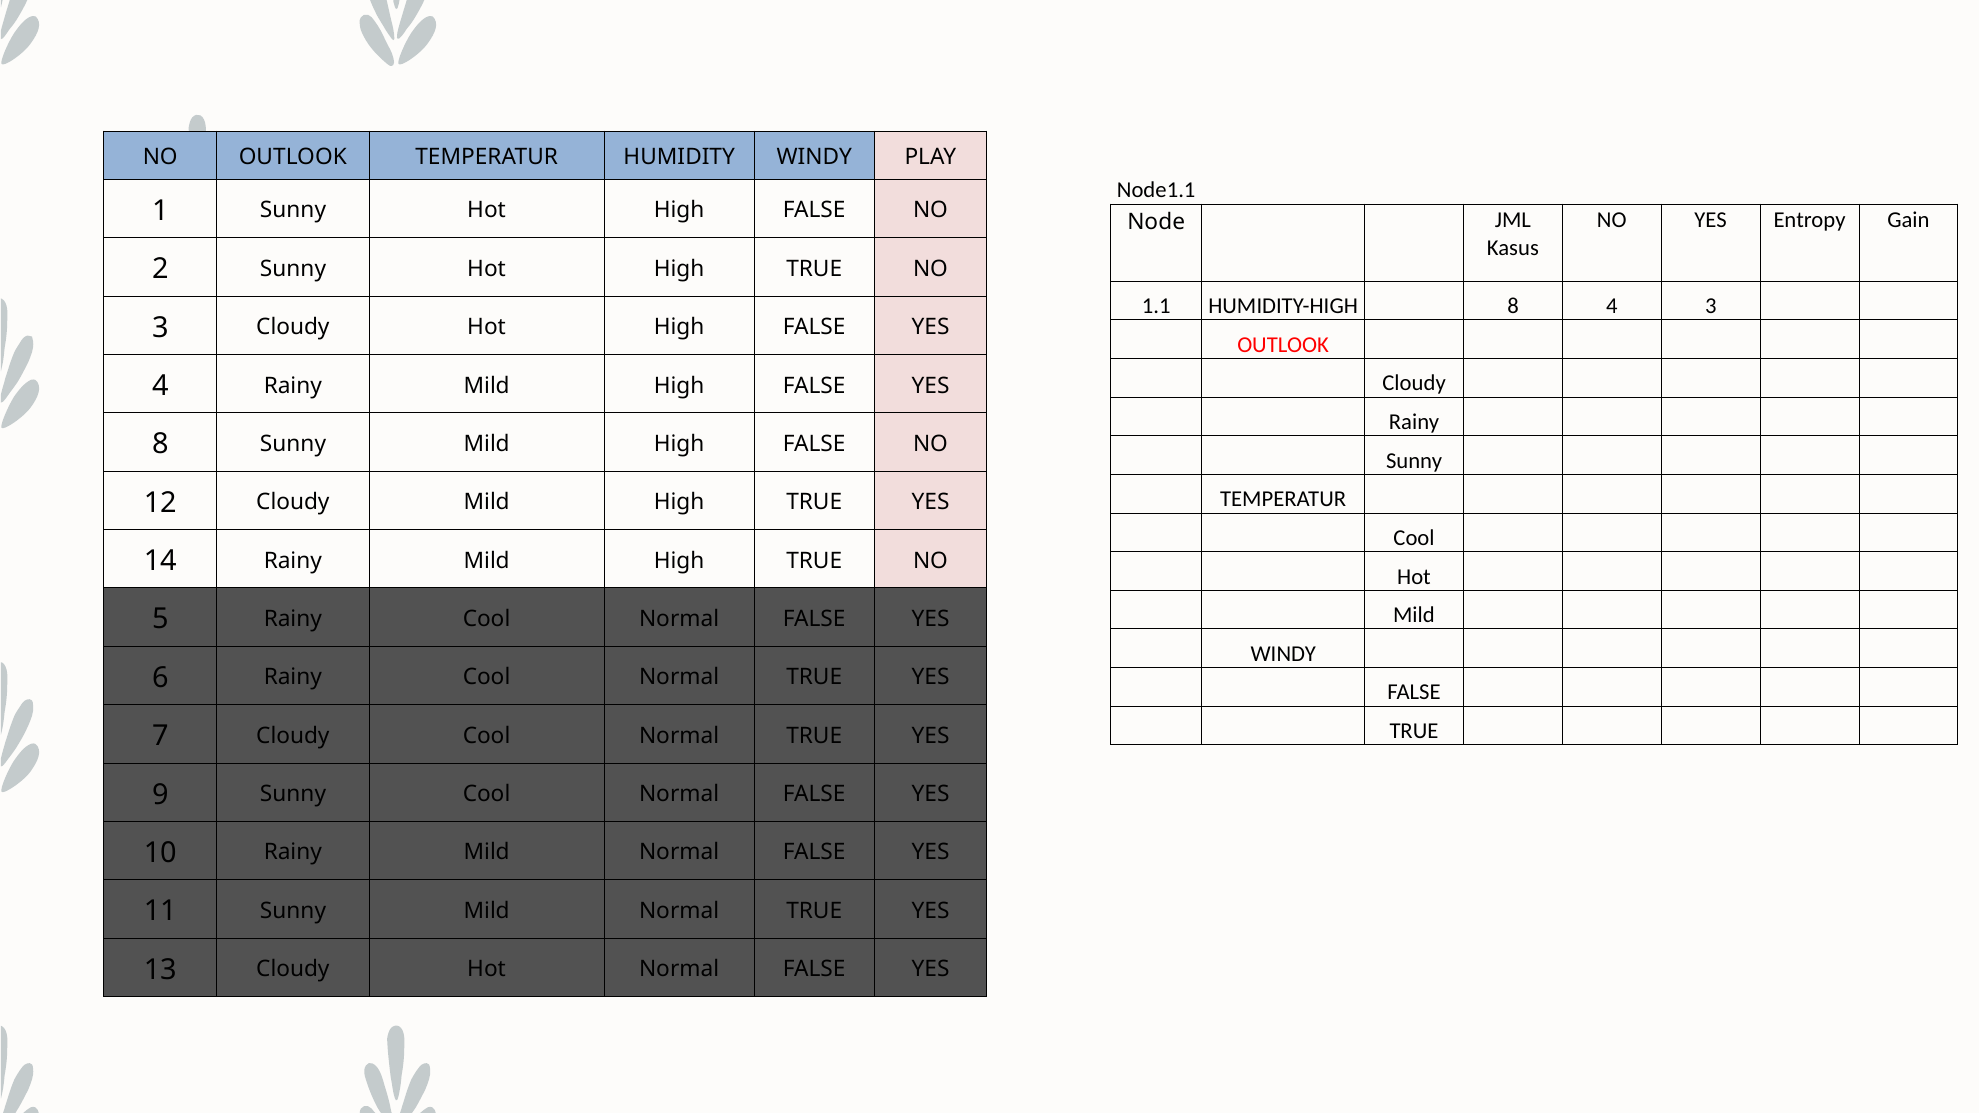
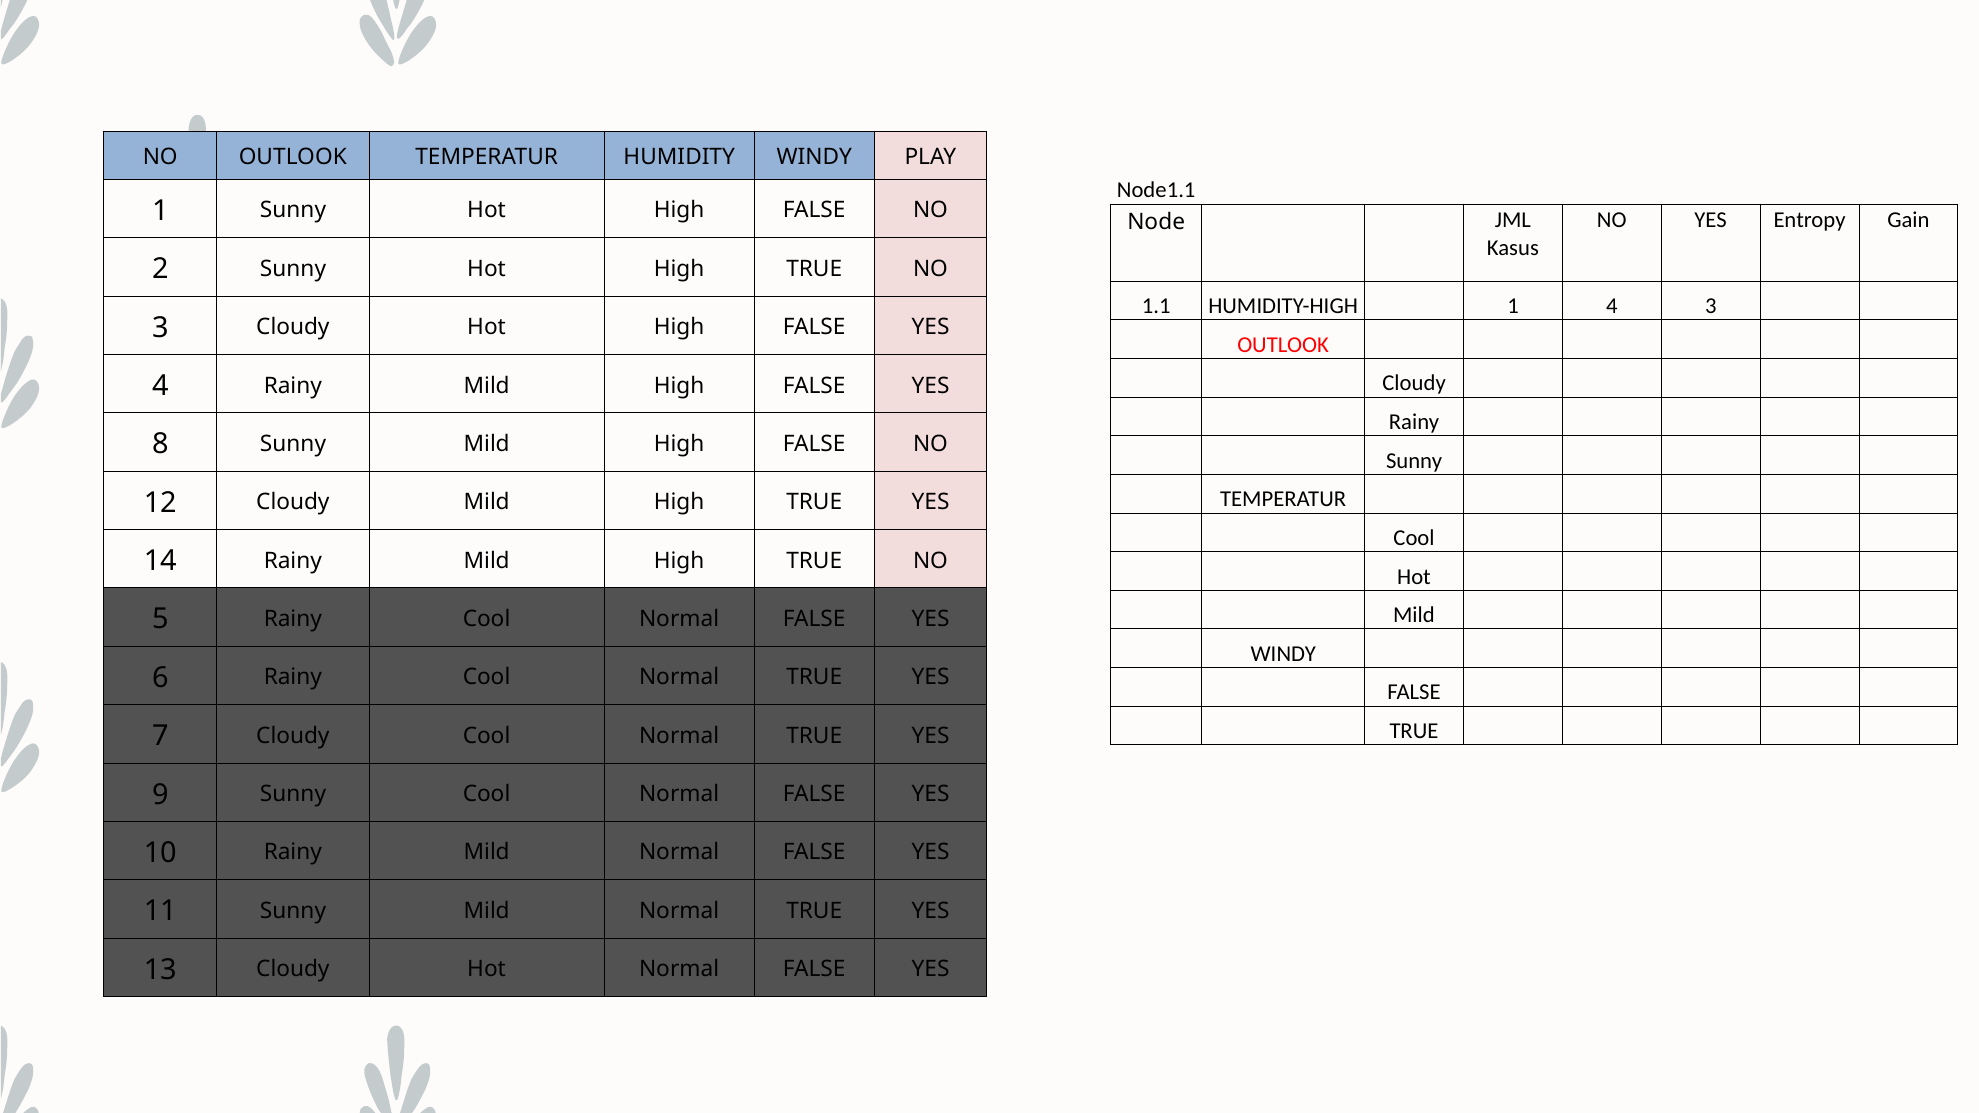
HUMIDITY-HIGH 8: 8 -> 1
